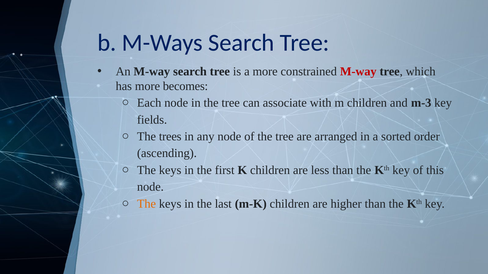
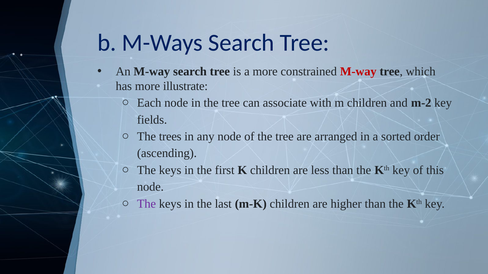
becomes: becomes -> illustrate
m-3: m-3 -> m-2
The at (146, 204) colour: orange -> purple
